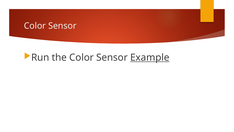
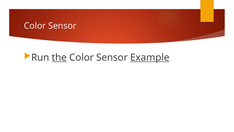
the underline: none -> present
